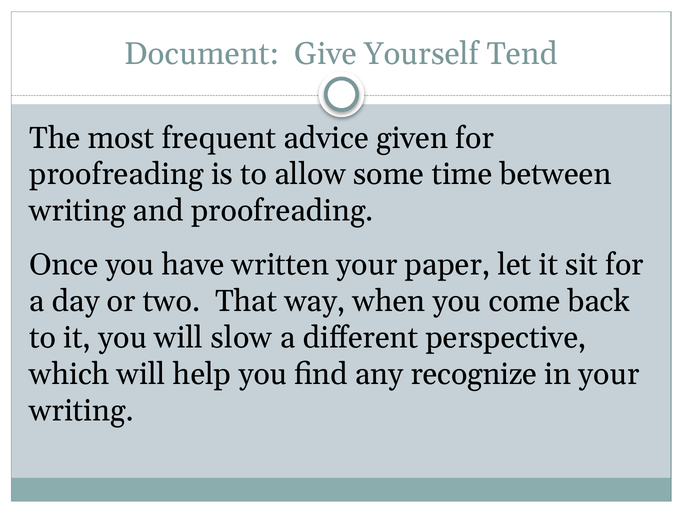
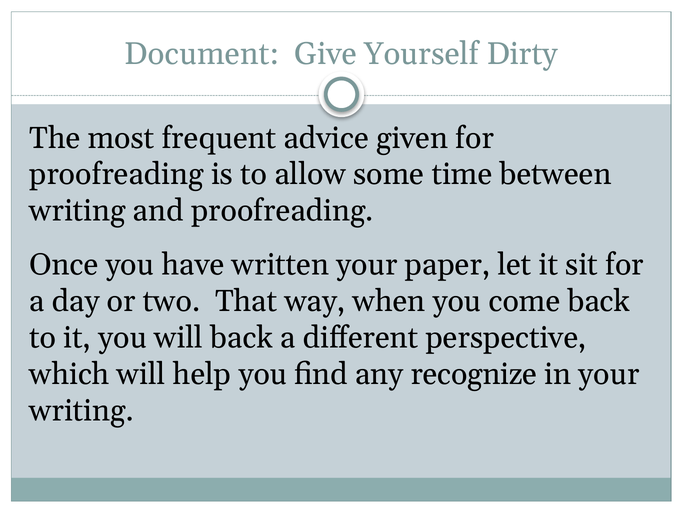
Tend: Tend -> Dirty
will slow: slow -> back
